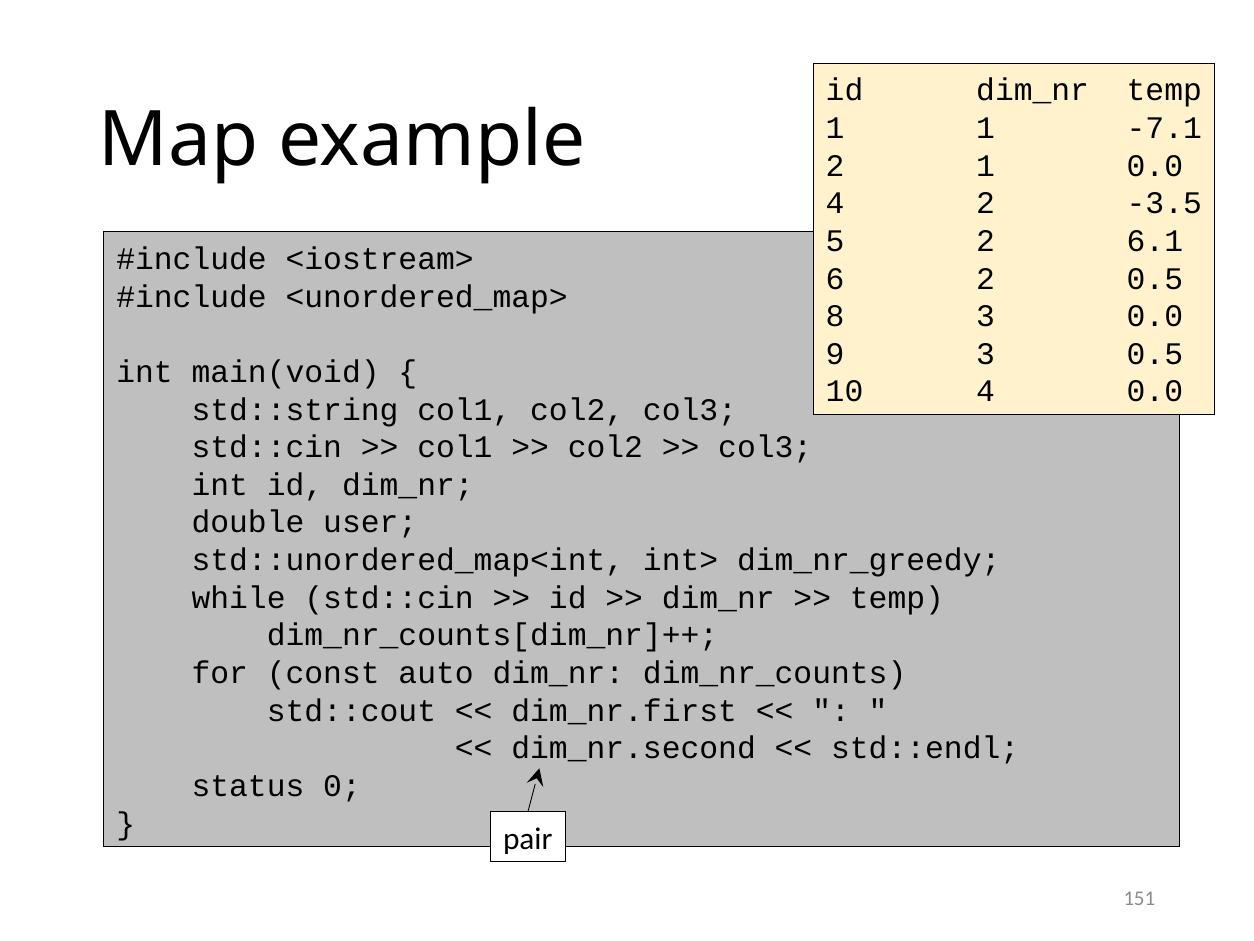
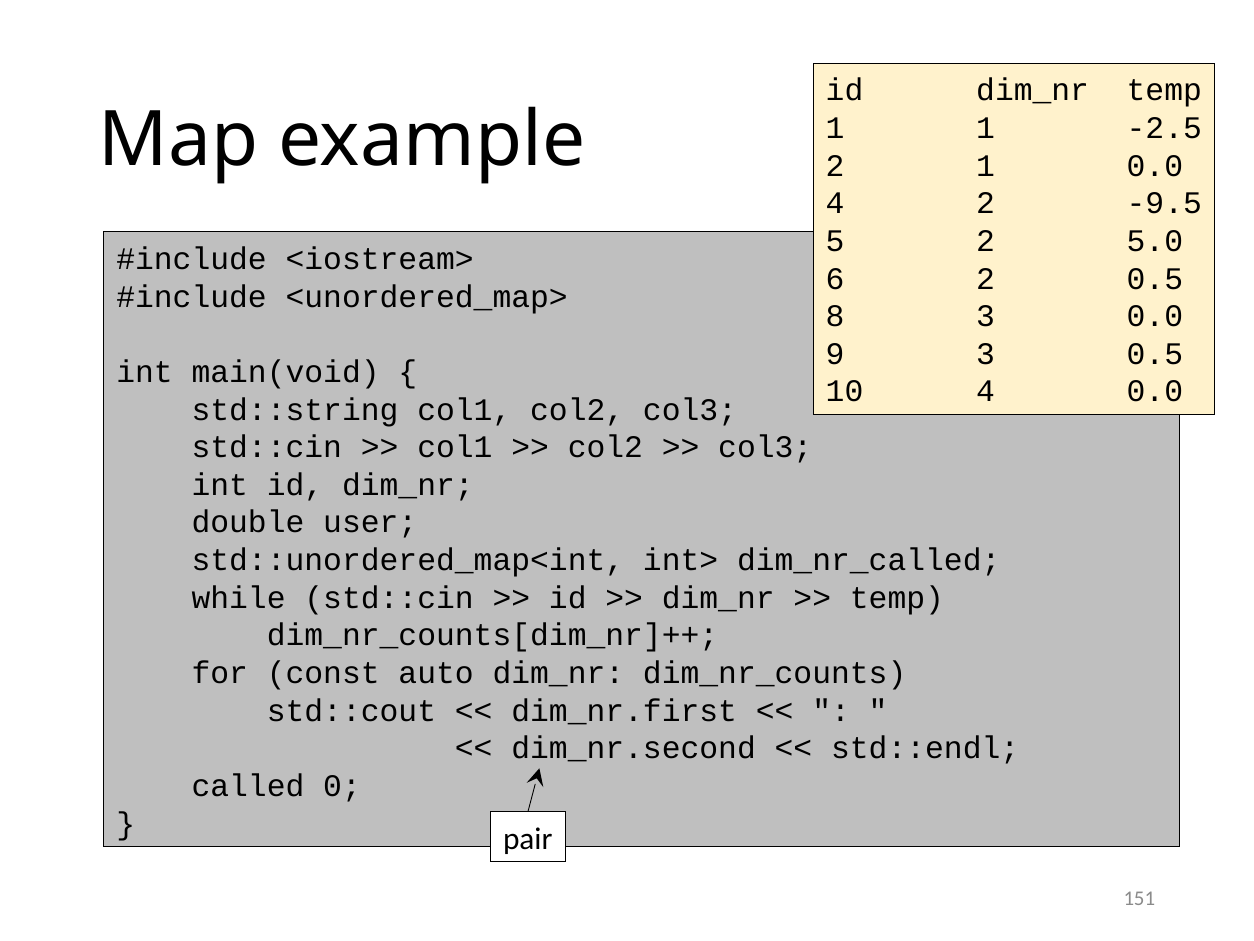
-7.1: -7.1 -> -2.5
-3.5: -3.5 -> -9.5
6.1: 6.1 -> 5.0
dim_nr_greedy: dim_nr_greedy -> dim_nr_called
status: status -> called
